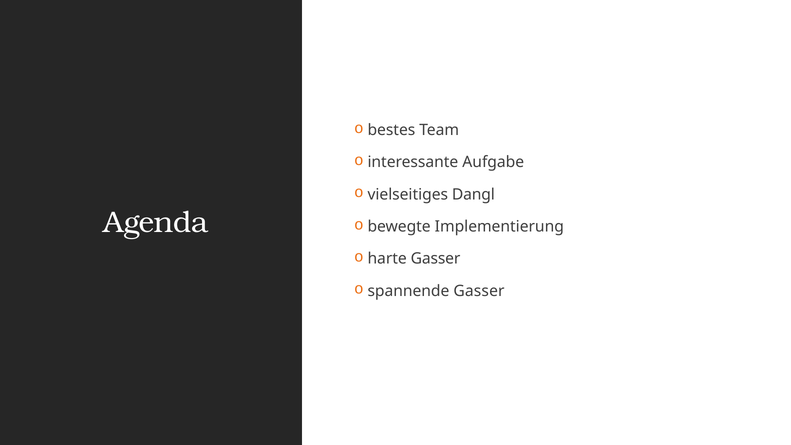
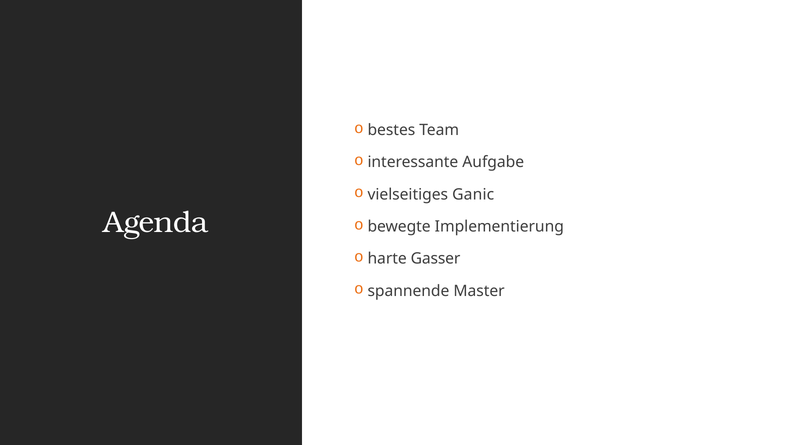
Dangl: Dangl -> Ganic
spannende Gasser: Gasser -> Master
